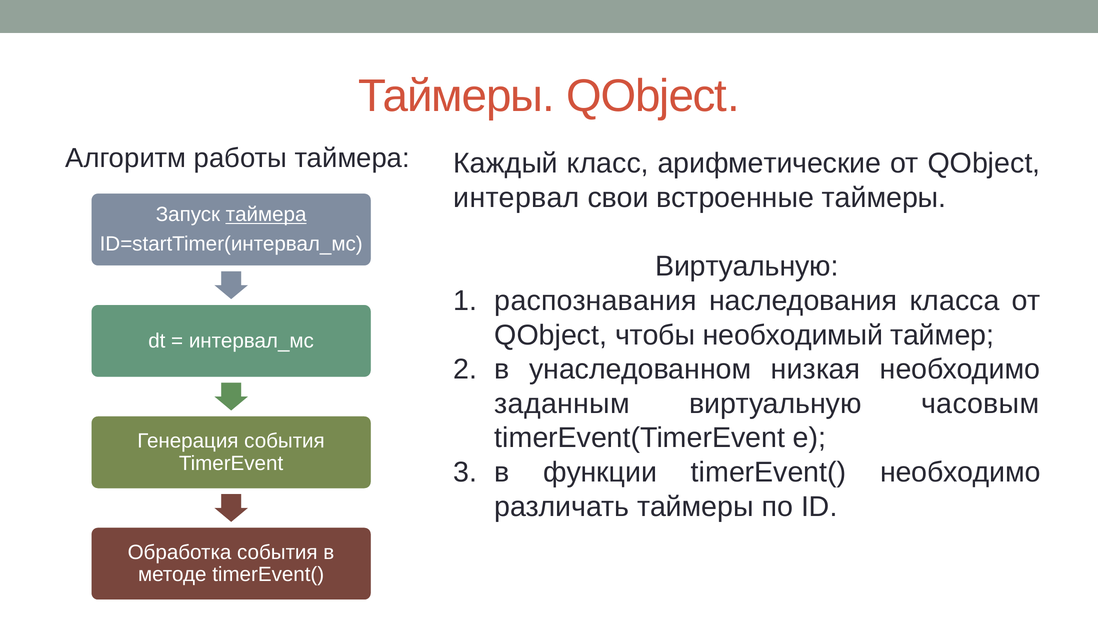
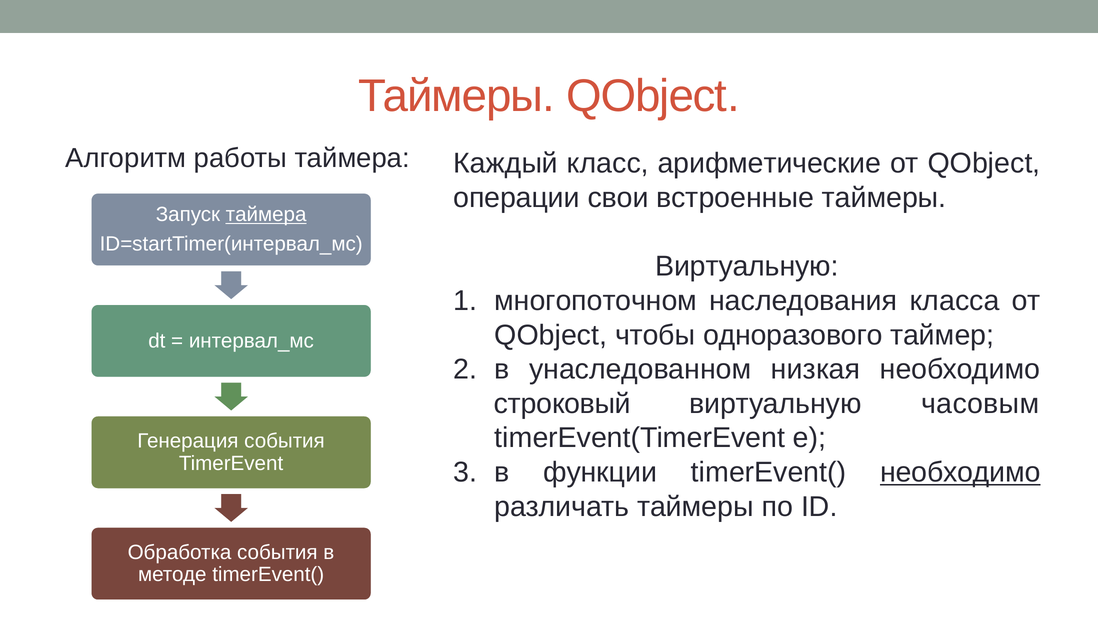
интервал: интервал -> операции
распознавания: распознавания -> многопоточном
необходимый: необходимый -> одноразового
заданным: заданным -> строковый
необходимо at (960, 472) underline: none -> present
